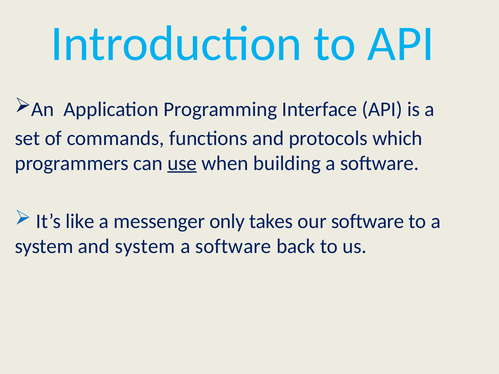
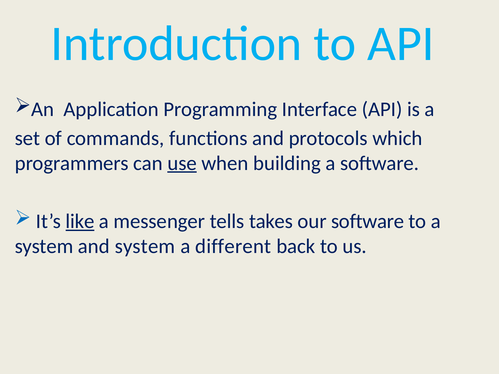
like underline: none -> present
only: only -> tells
software at (233, 246): software -> different
